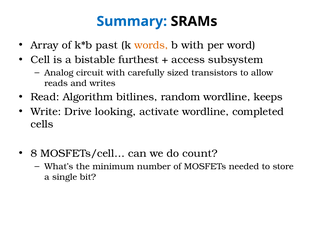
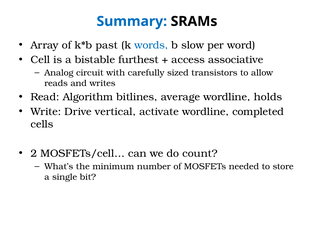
words colour: orange -> blue
b with: with -> slow
subsystem: subsystem -> associative
random: random -> average
keeps: keeps -> holds
looking: looking -> vertical
8: 8 -> 2
